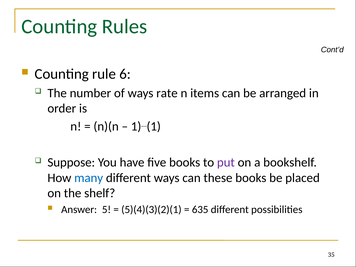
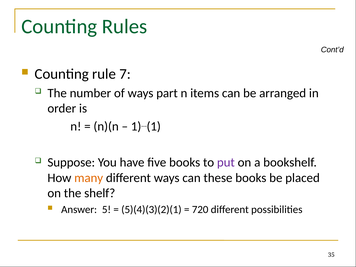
6: 6 -> 7
rate: rate -> part
many colour: blue -> orange
635: 635 -> 720
